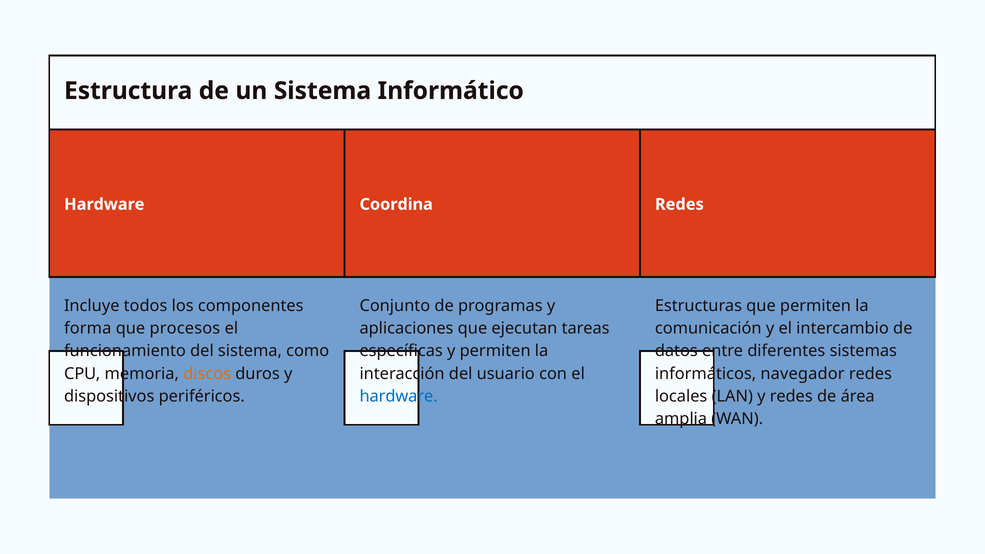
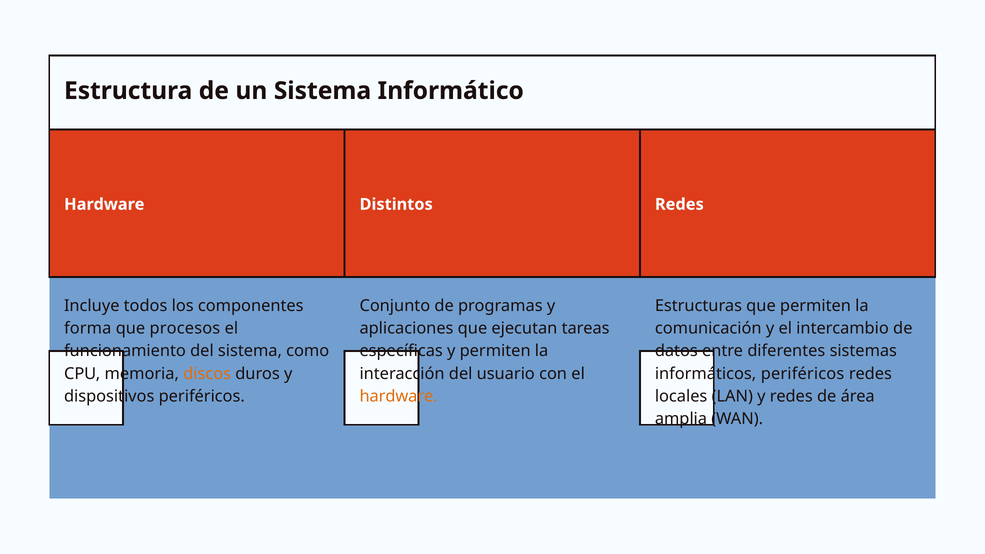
Coordina: Coordina -> Distintos
informáticos navegador: navegador -> periféricos
hardware at (399, 396) colour: blue -> orange
